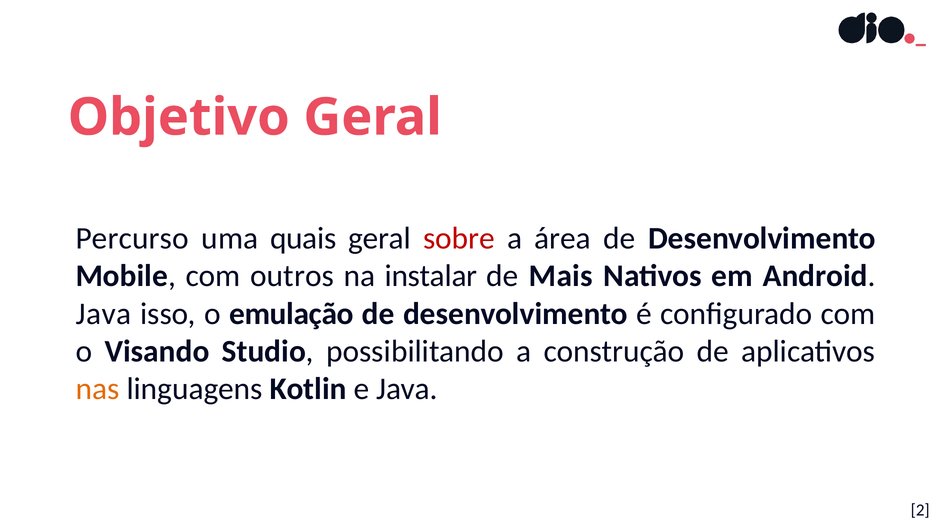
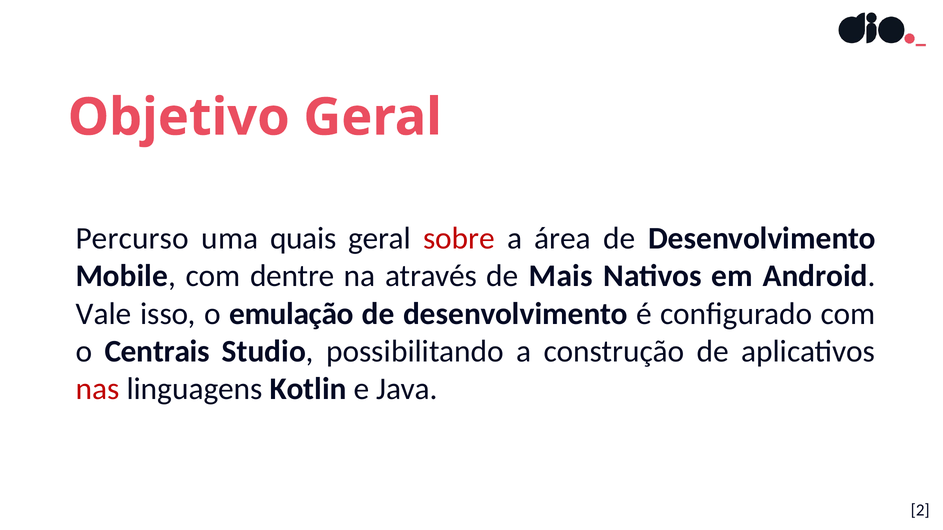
outros: outros -> dentre
instalar: instalar -> através
Java at (103, 314): Java -> Vale
Visando: Visando -> Centrais
nas colour: orange -> red
